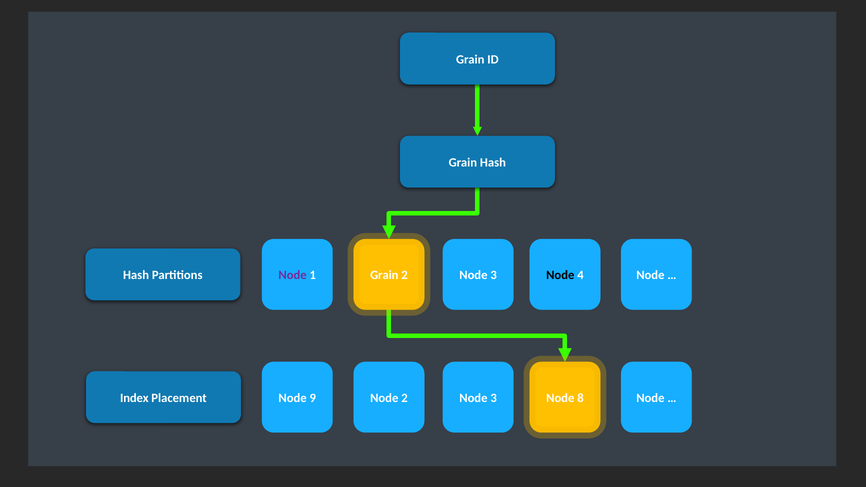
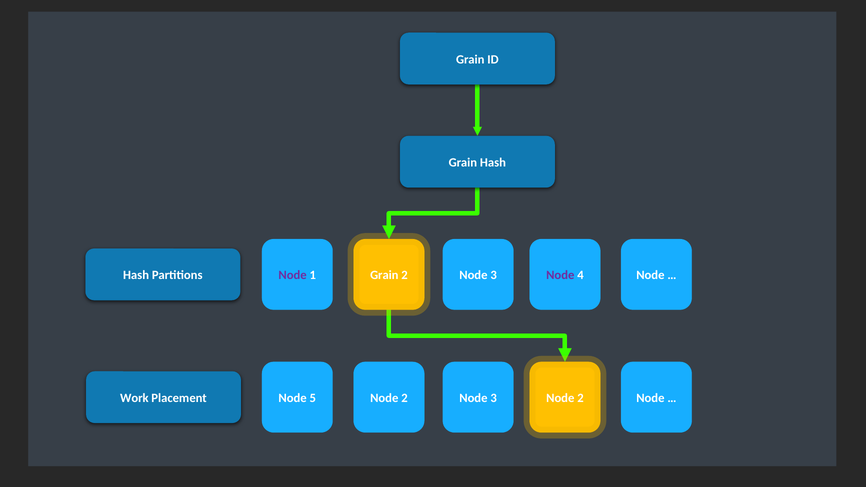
Node at (560, 275) colour: black -> purple
Index: Index -> Work
9: 9 -> 5
8 at (581, 398): 8 -> 2
